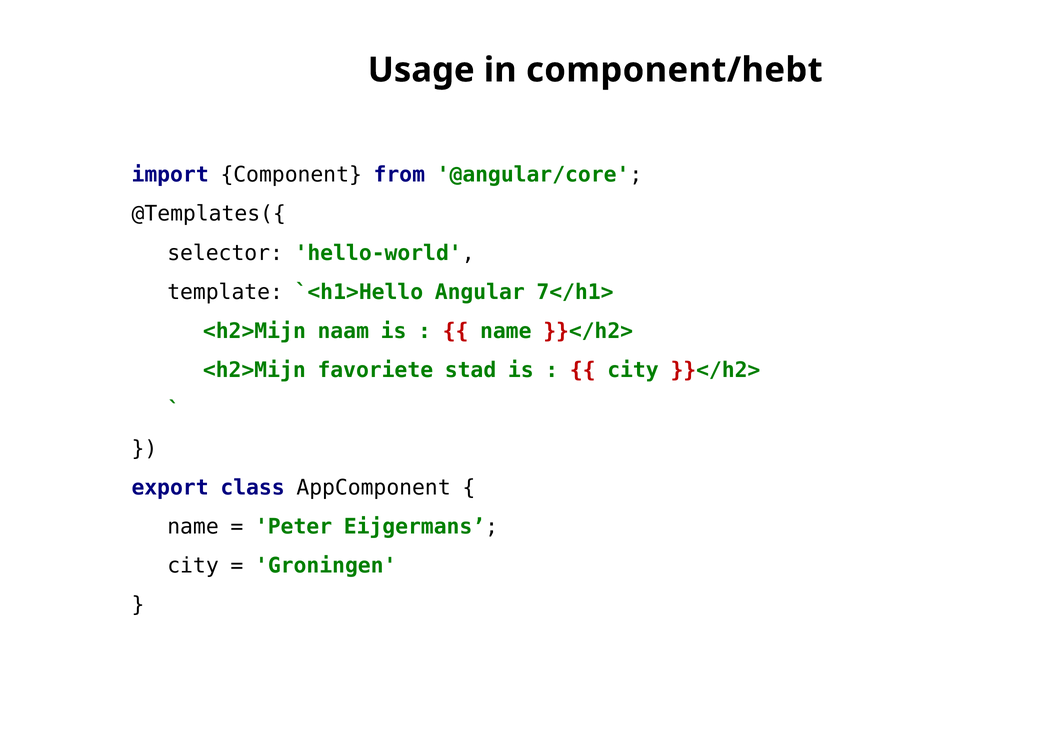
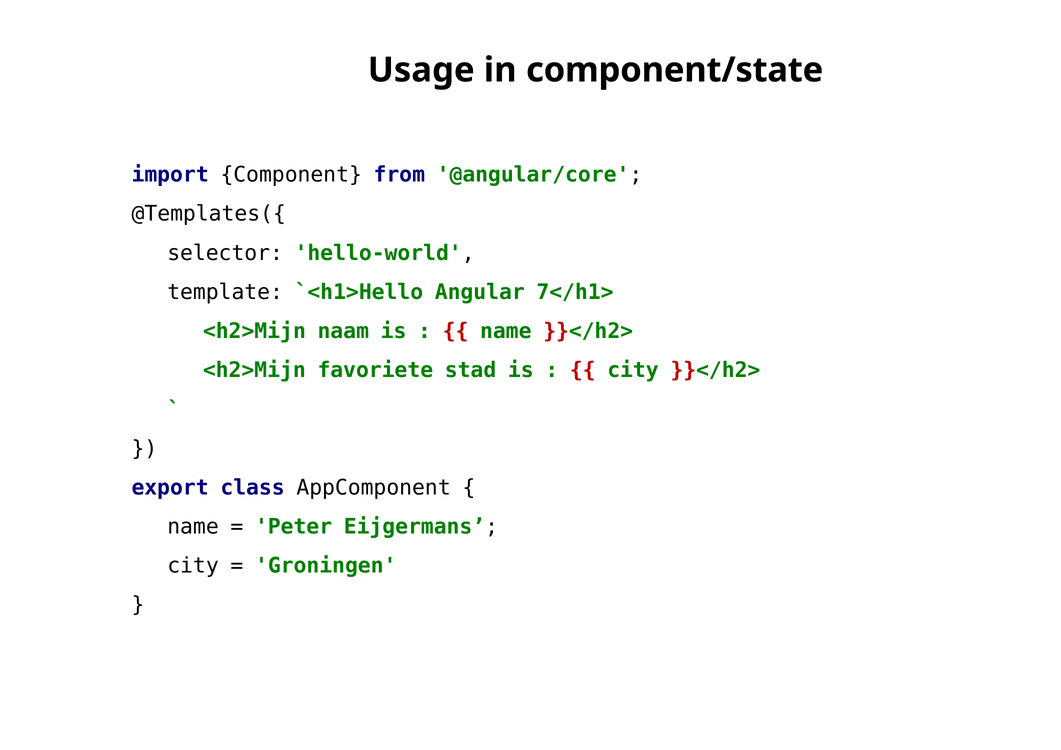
component/hebt: component/hebt -> component/state
